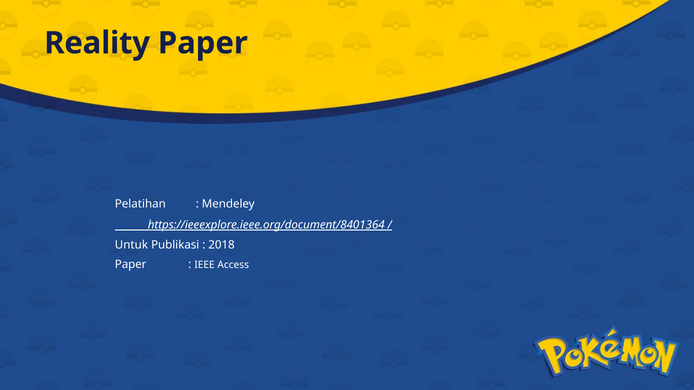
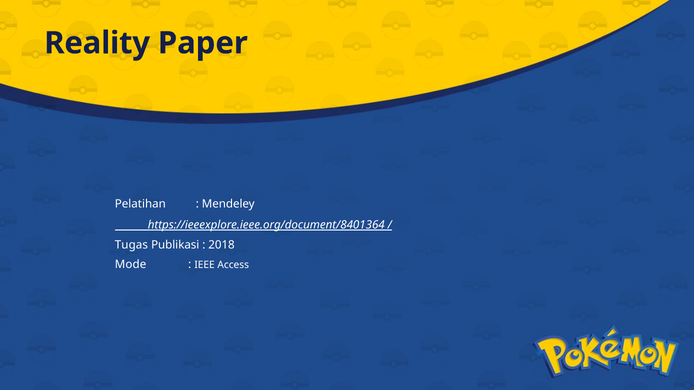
Untuk: Untuk -> Tugas
Paper at (131, 265): Paper -> Mode
